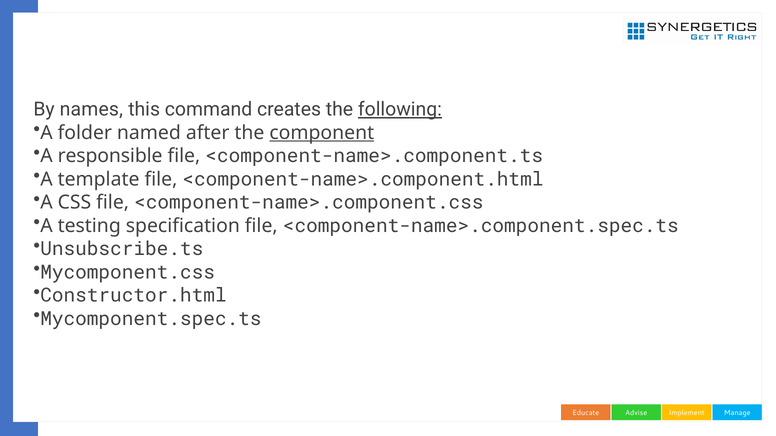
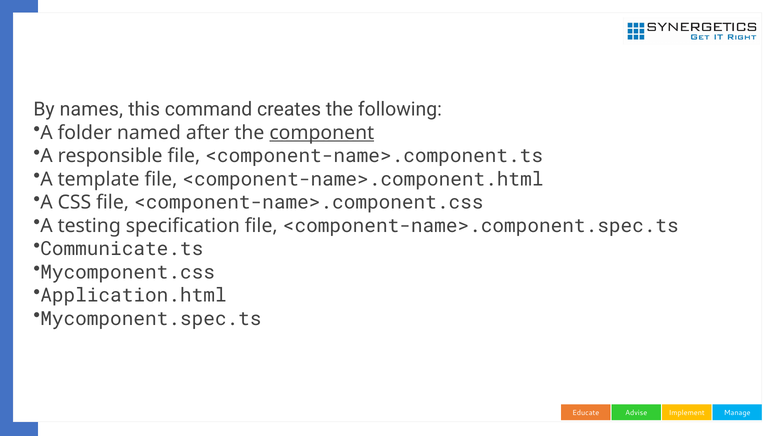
following underline: present -> none
Unsubscribe.ts: Unsubscribe.ts -> Communicate.ts
Constructor.html: Constructor.html -> Application.html
